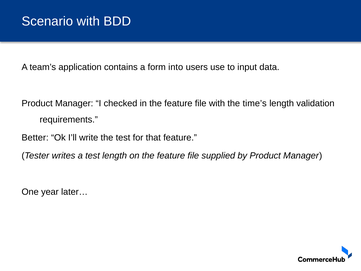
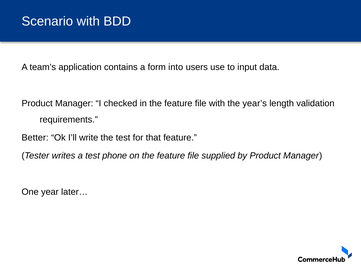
time’s: time’s -> year’s
test length: length -> phone
